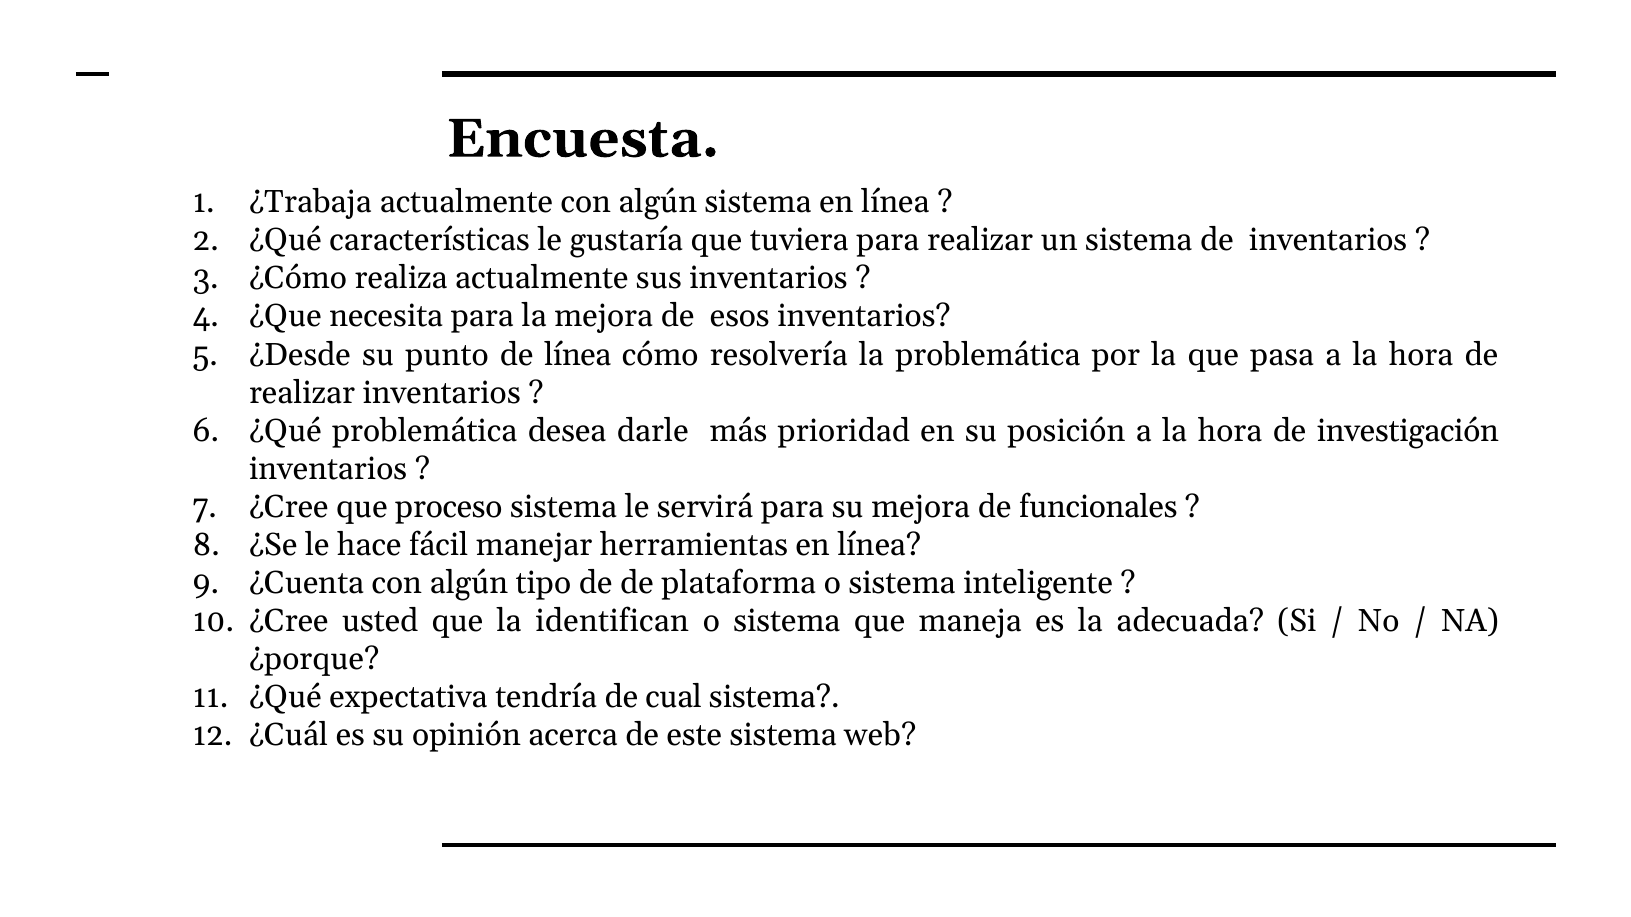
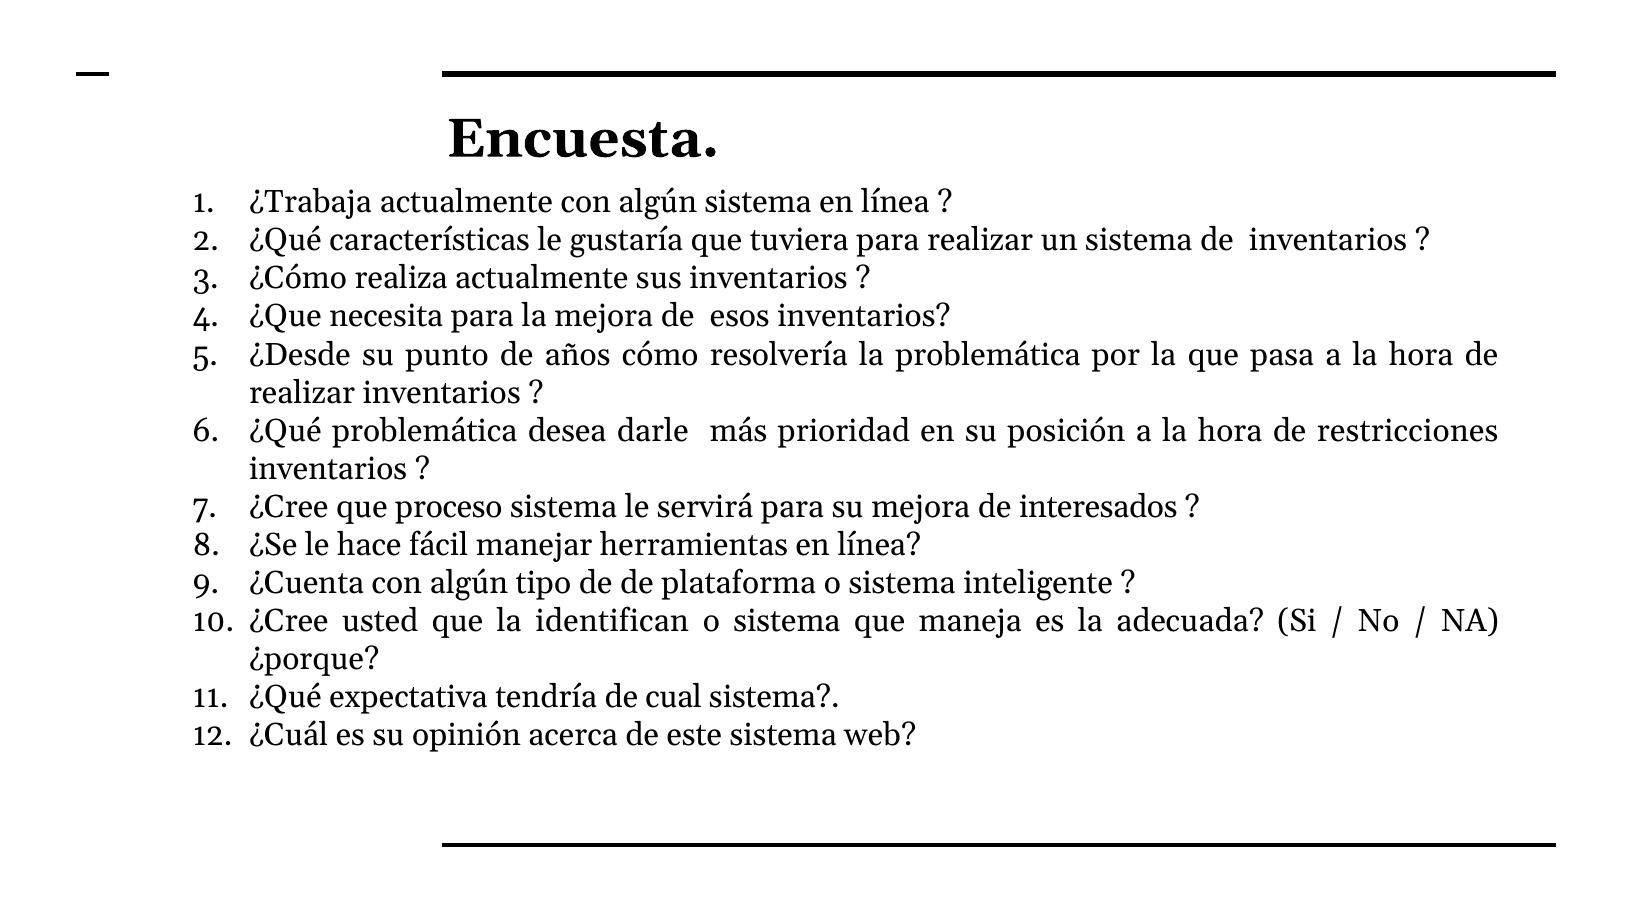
de línea: línea -> años
investigación: investigación -> restricciones
funcionales: funcionales -> interesados
